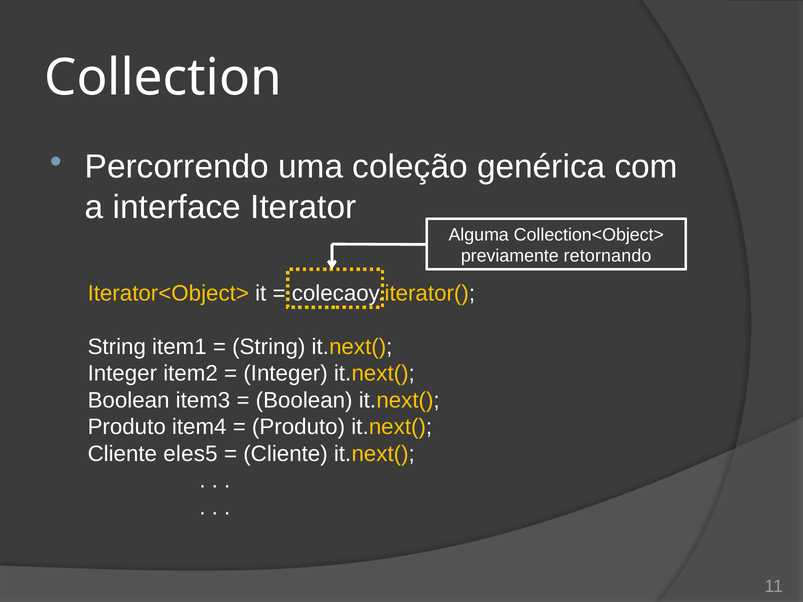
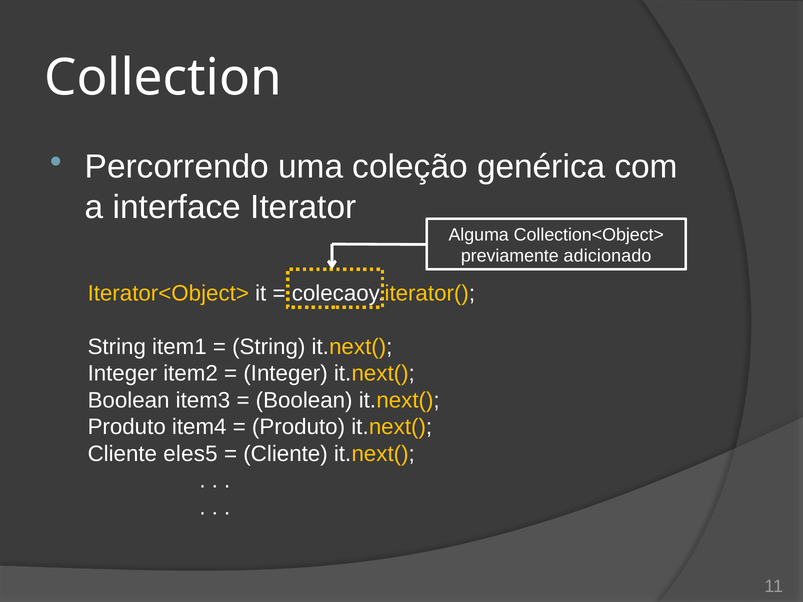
retornando: retornando -> adicionado
